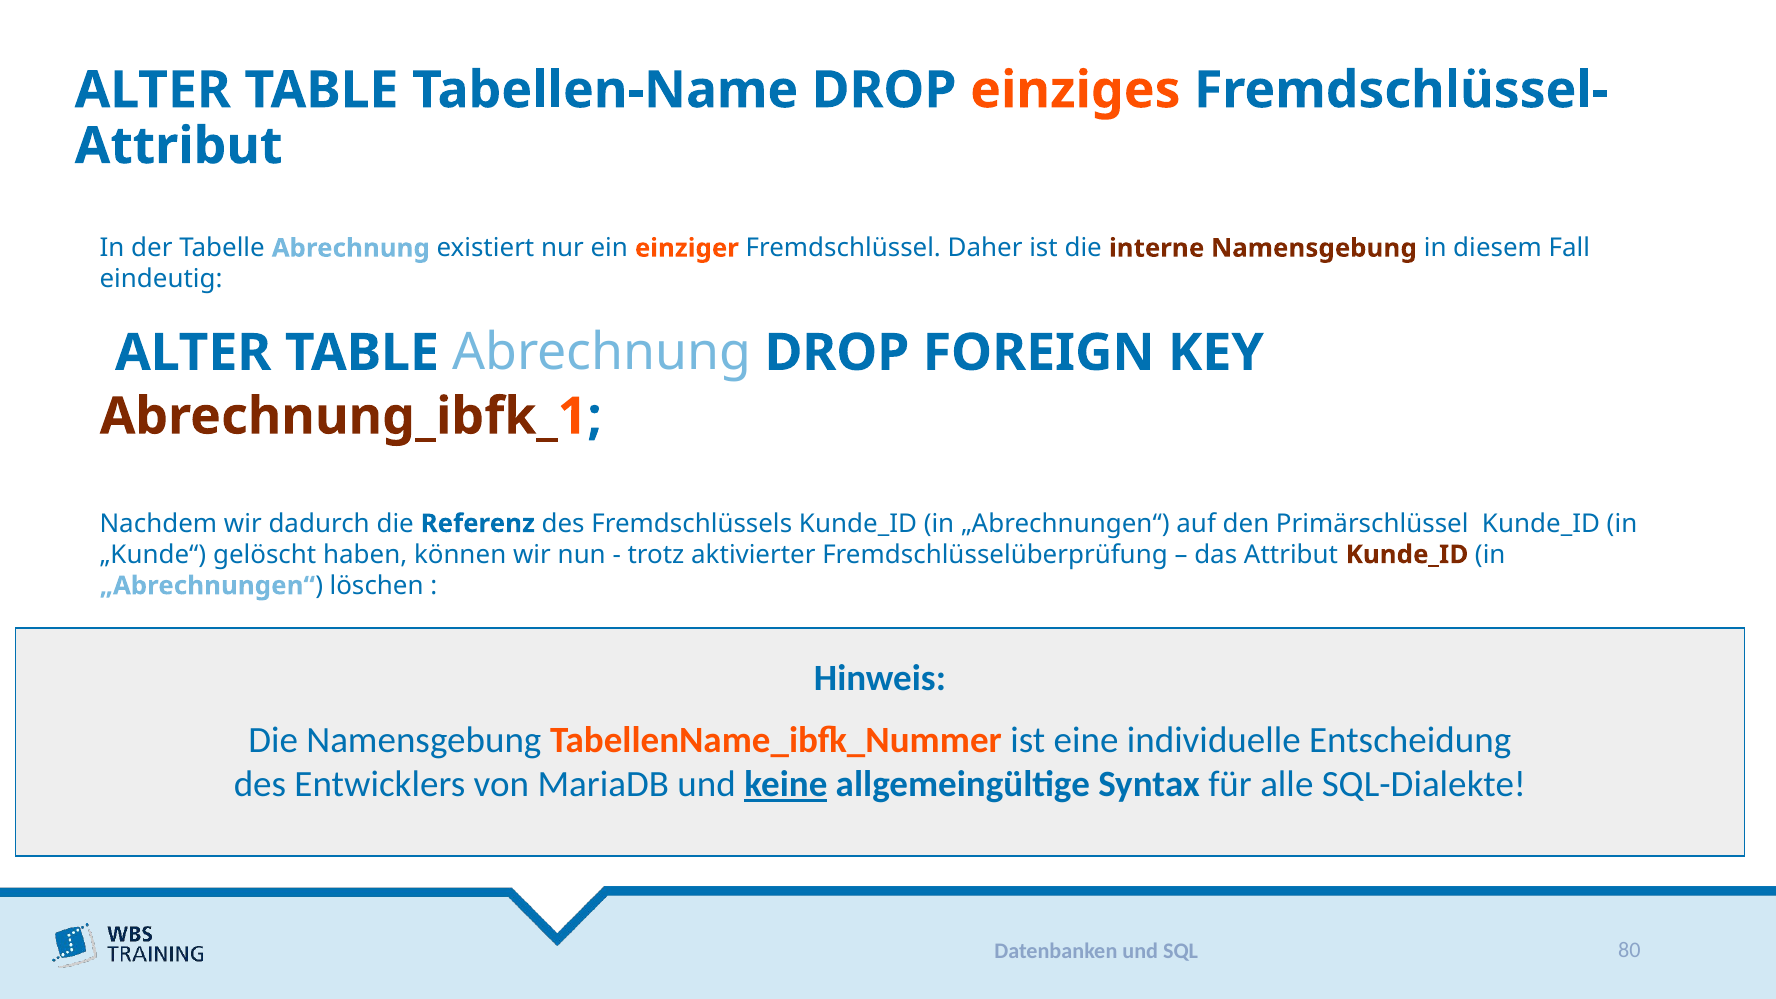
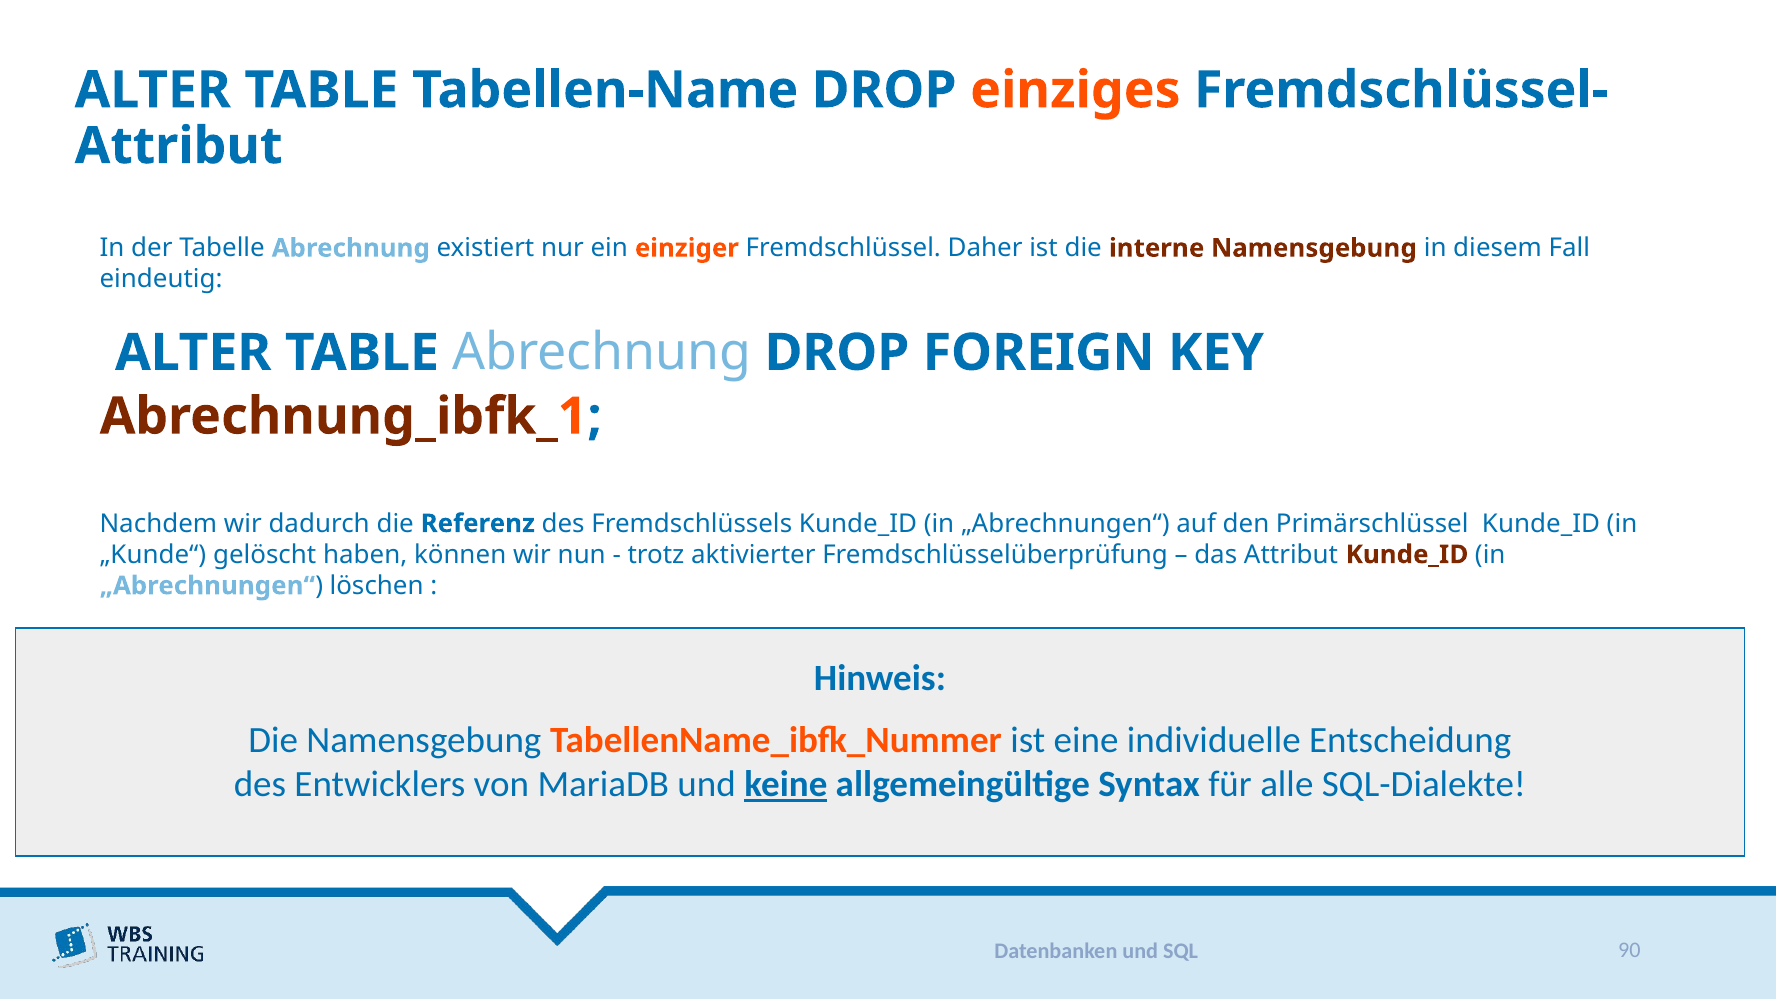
80: 80 -> 90
